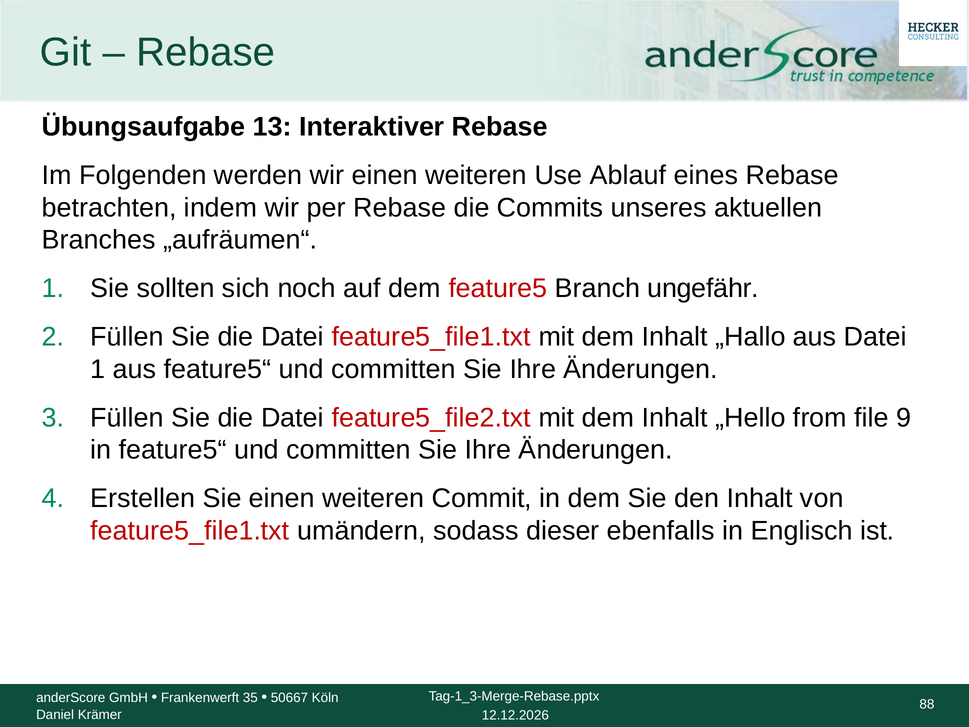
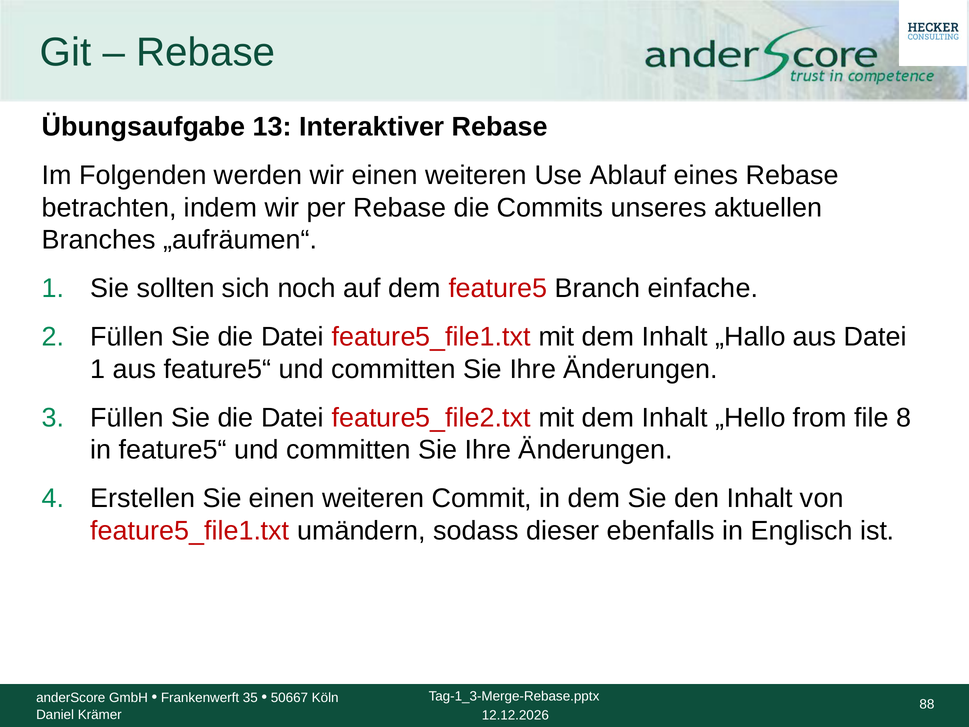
ungefähr: ungefähr -> einfache
9: 9 -> 8
